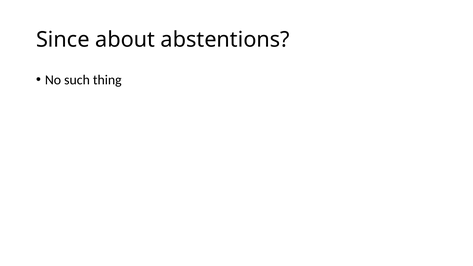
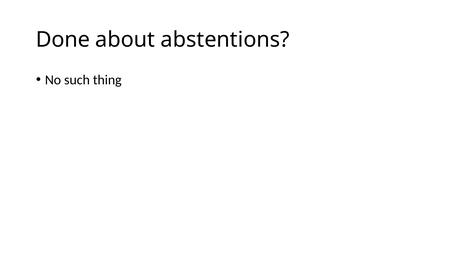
Since: Since -> Done
